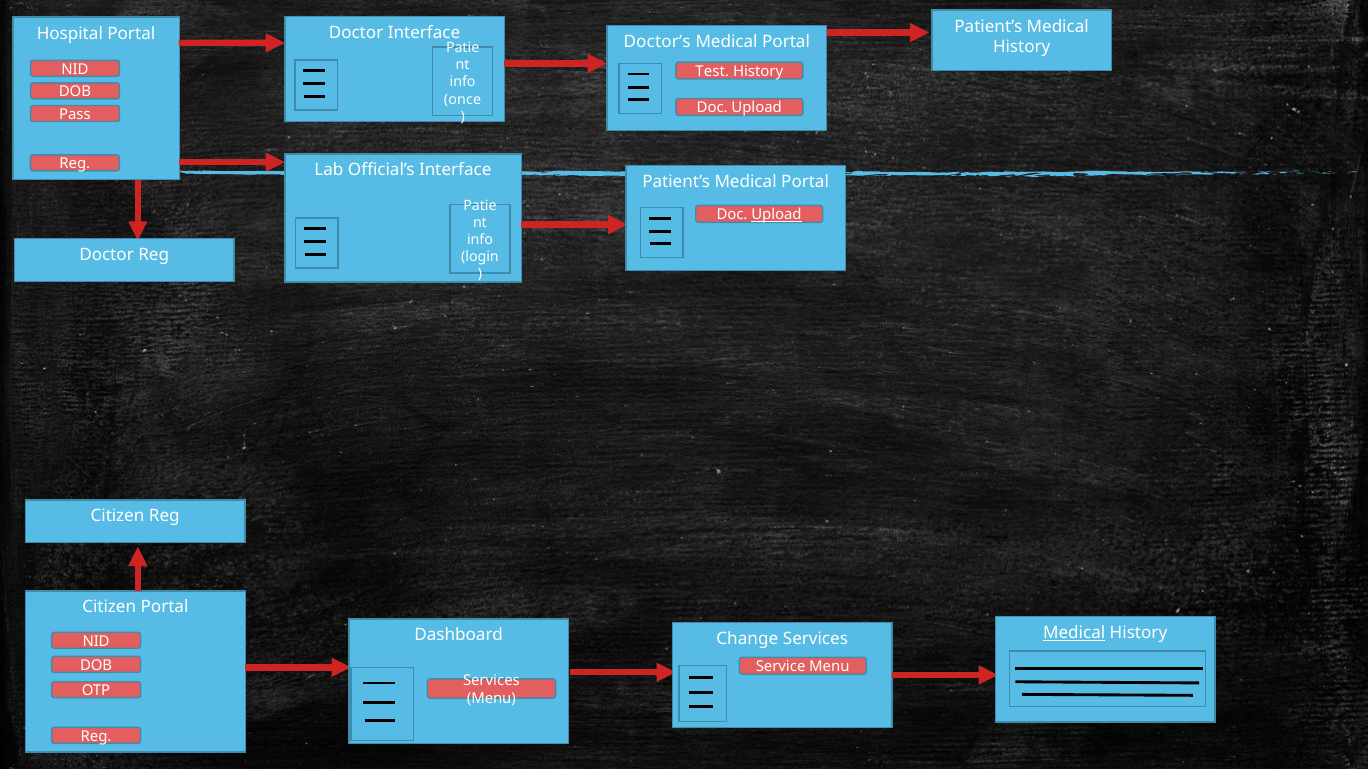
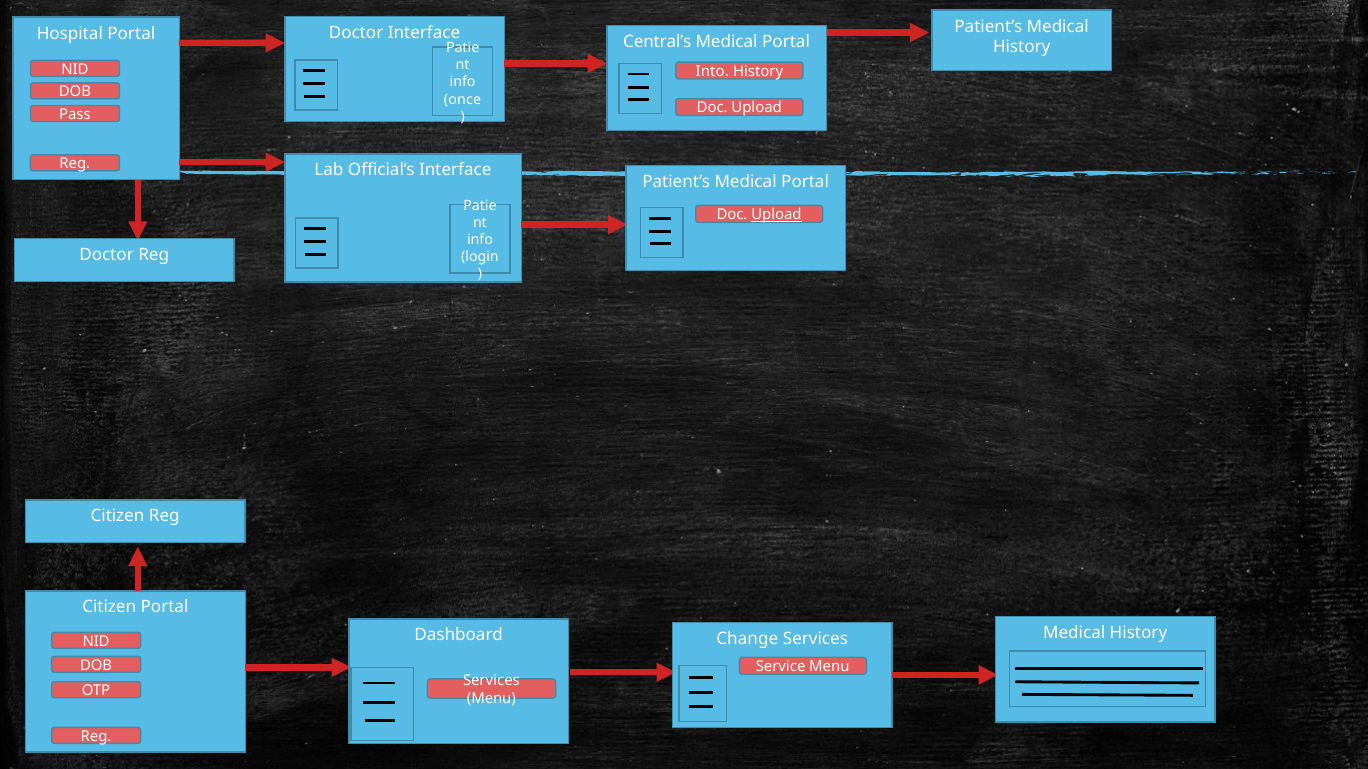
Doctor’s: Doctor’s -> Central’s
Test: Test -> Into
Medical at (1074, 634) underline: present -> none
